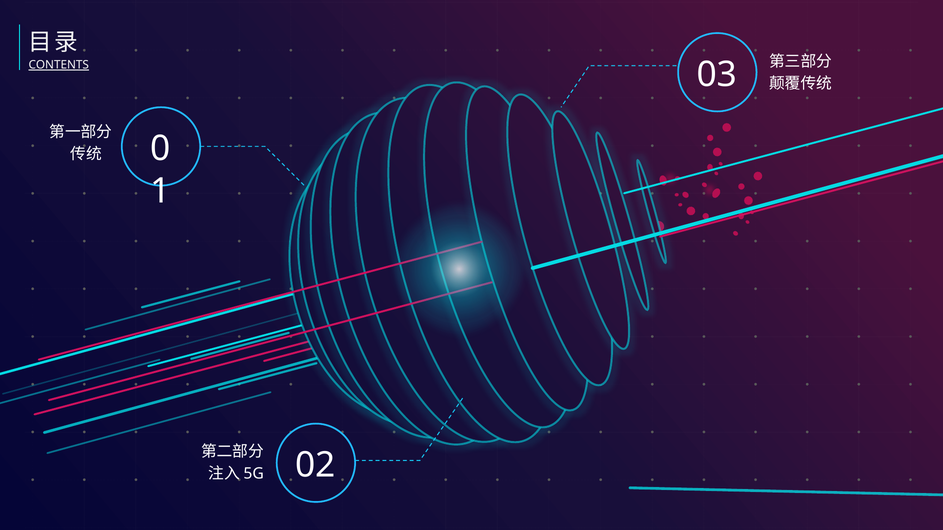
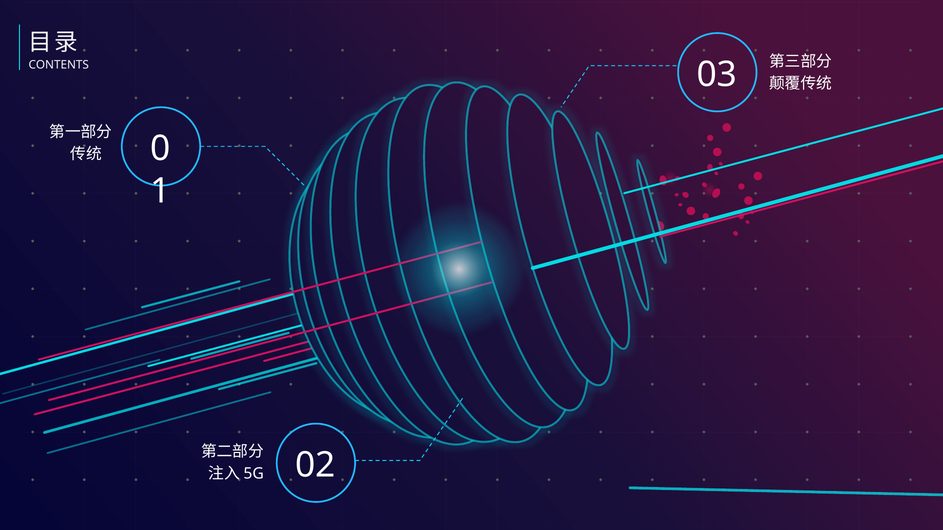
CONTENTS underline: present -> none
